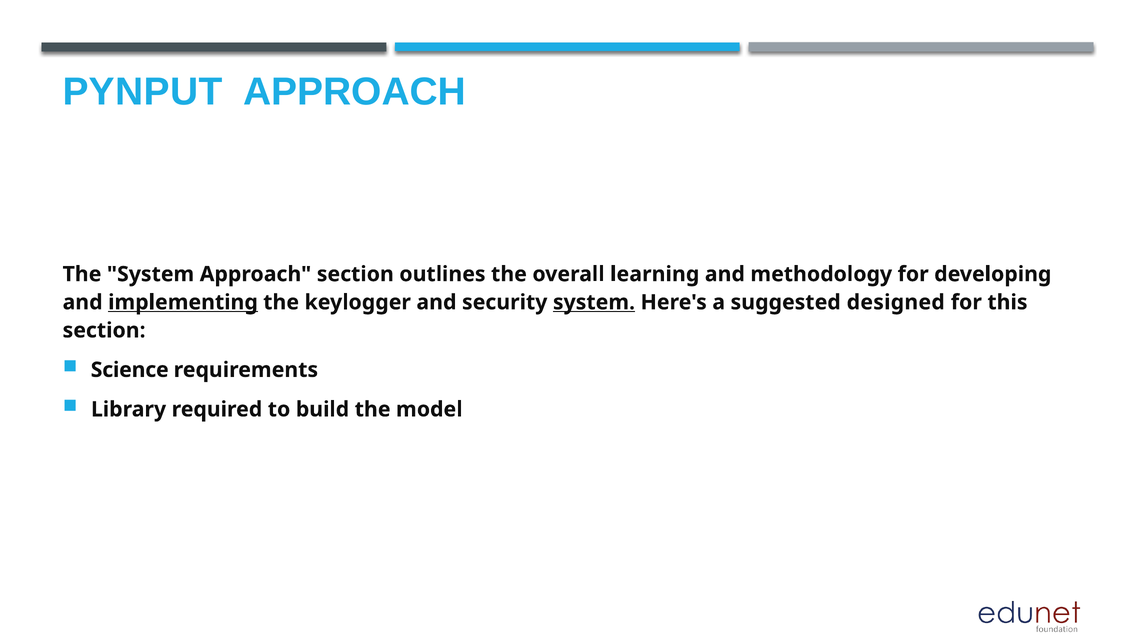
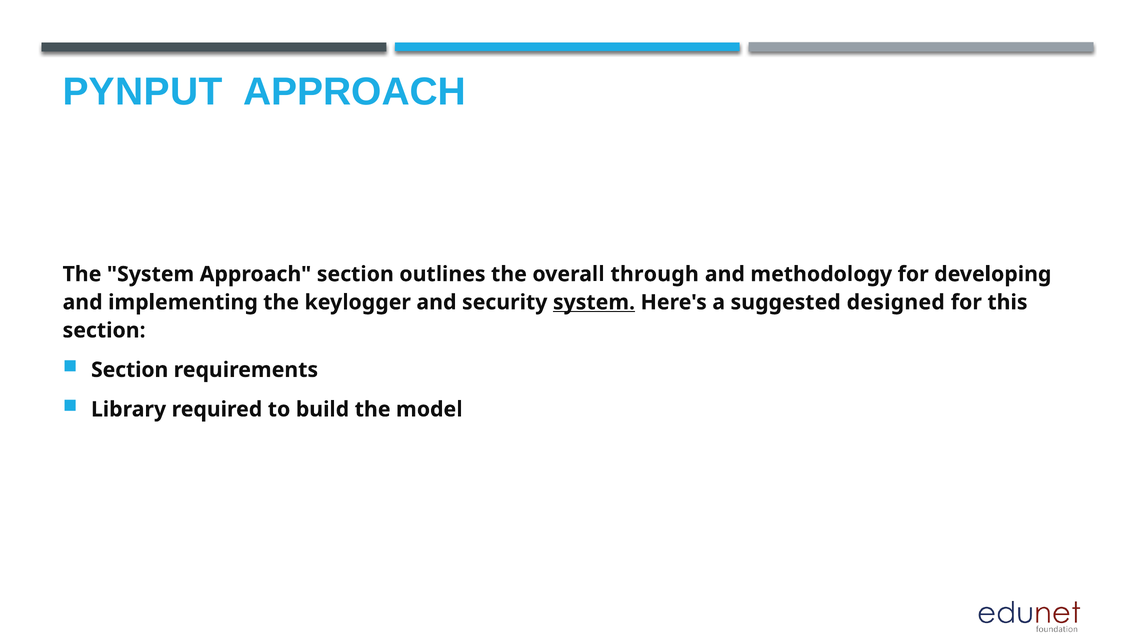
learning: learning -> through
implementing underline: present -> none
Science at (130, 370): Science -> Section
